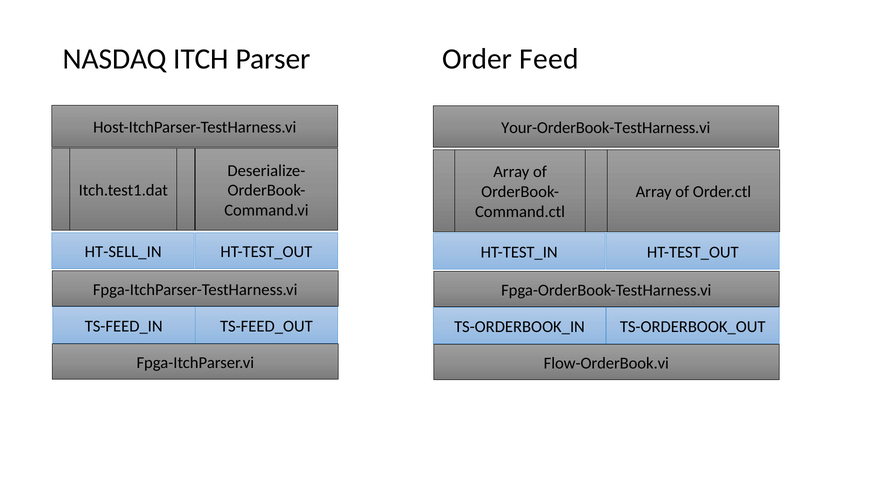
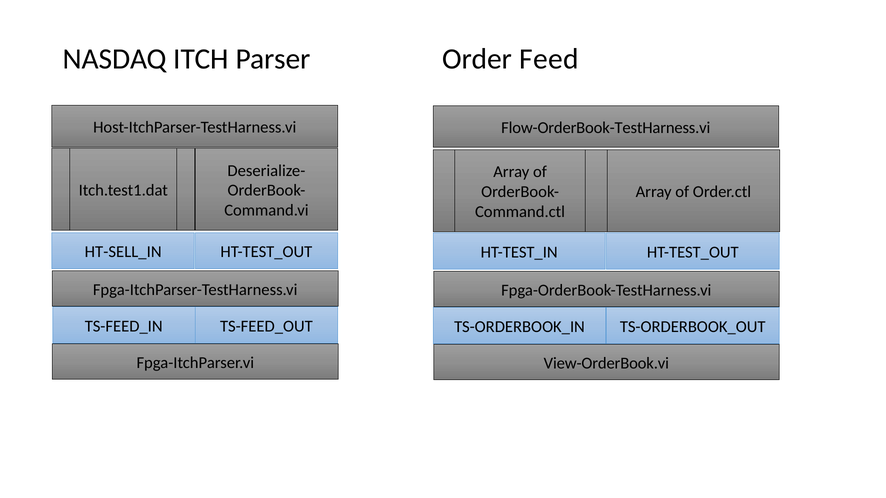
Your-OrderBook-TestHarness.vi: Your-OrderBook-TestHarness.vi -> Flow-OrderBook-TestHarness.vi
Flow-OrderBook.vi: Flow-OrderBook.vi -> View-OrderBook.vi
